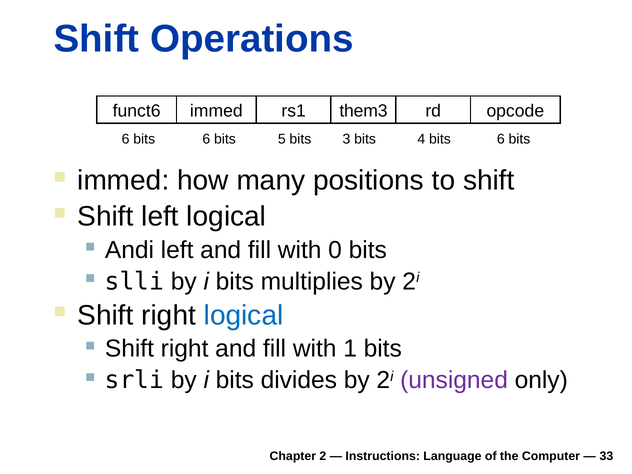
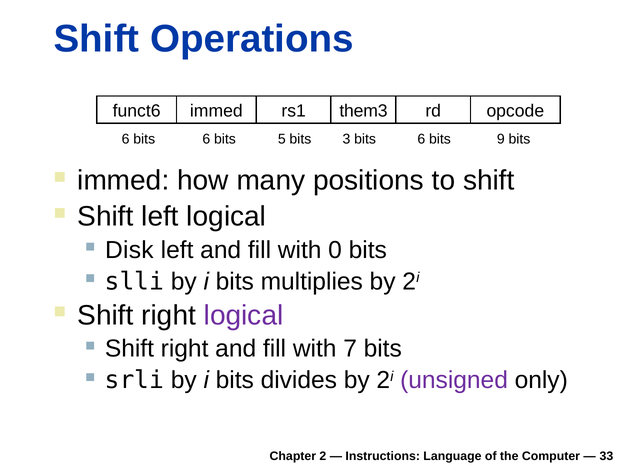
bits 4: 4 -> 6
bits 6: 6 -> 9
Andi: Andi -> Disk
logical at (244, 315) colour: blue -> purple
1: 1 -> 7
